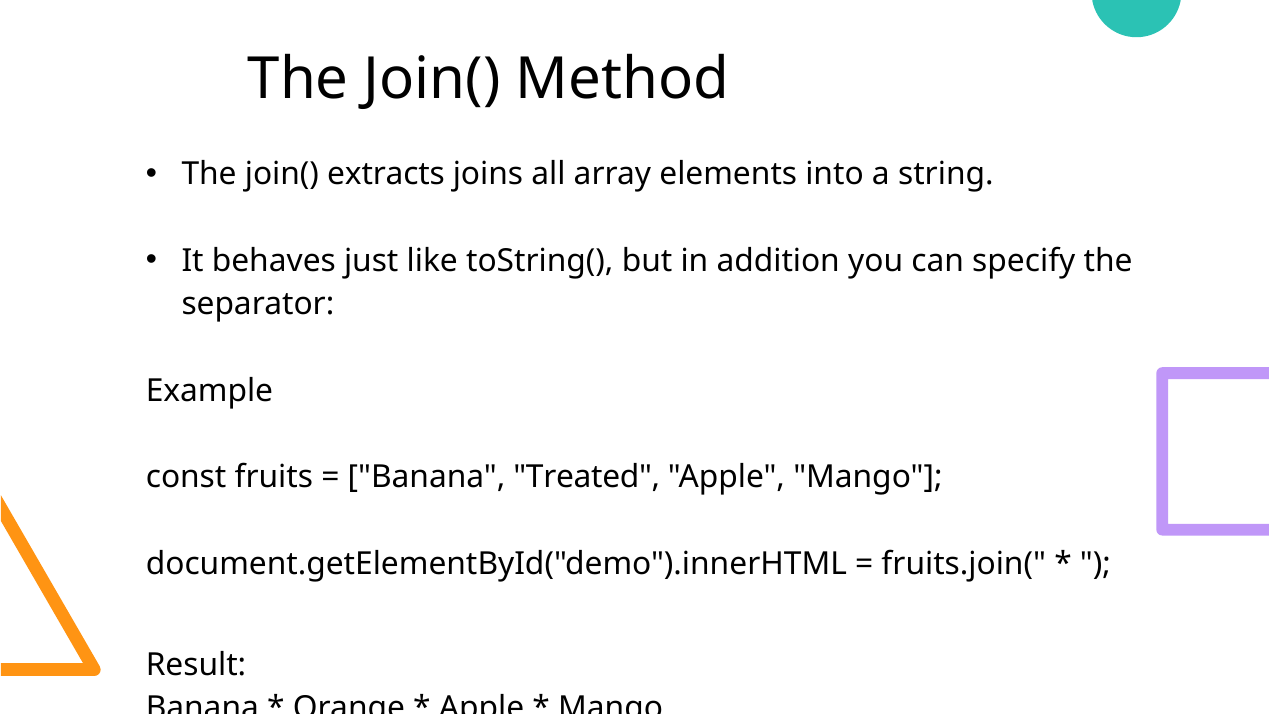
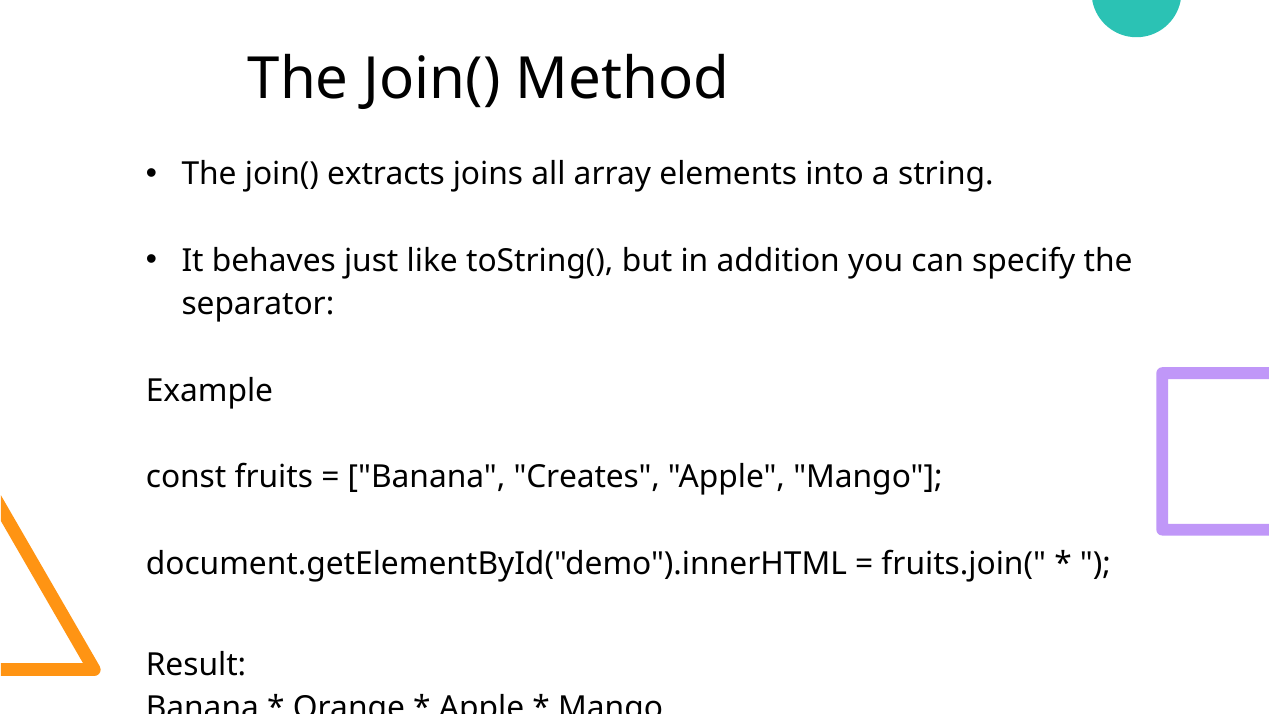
Treated: Treated -> Creates
